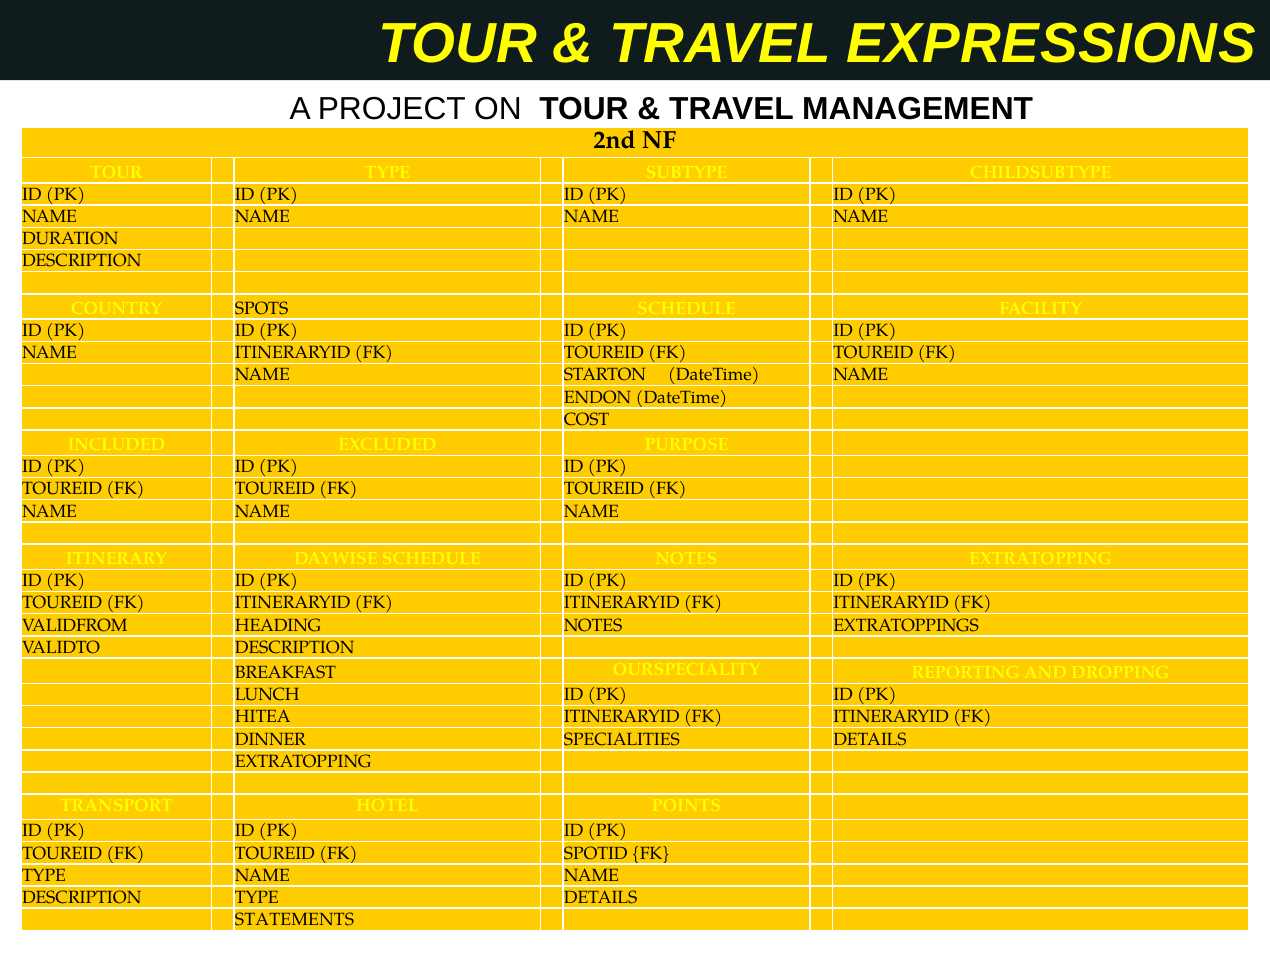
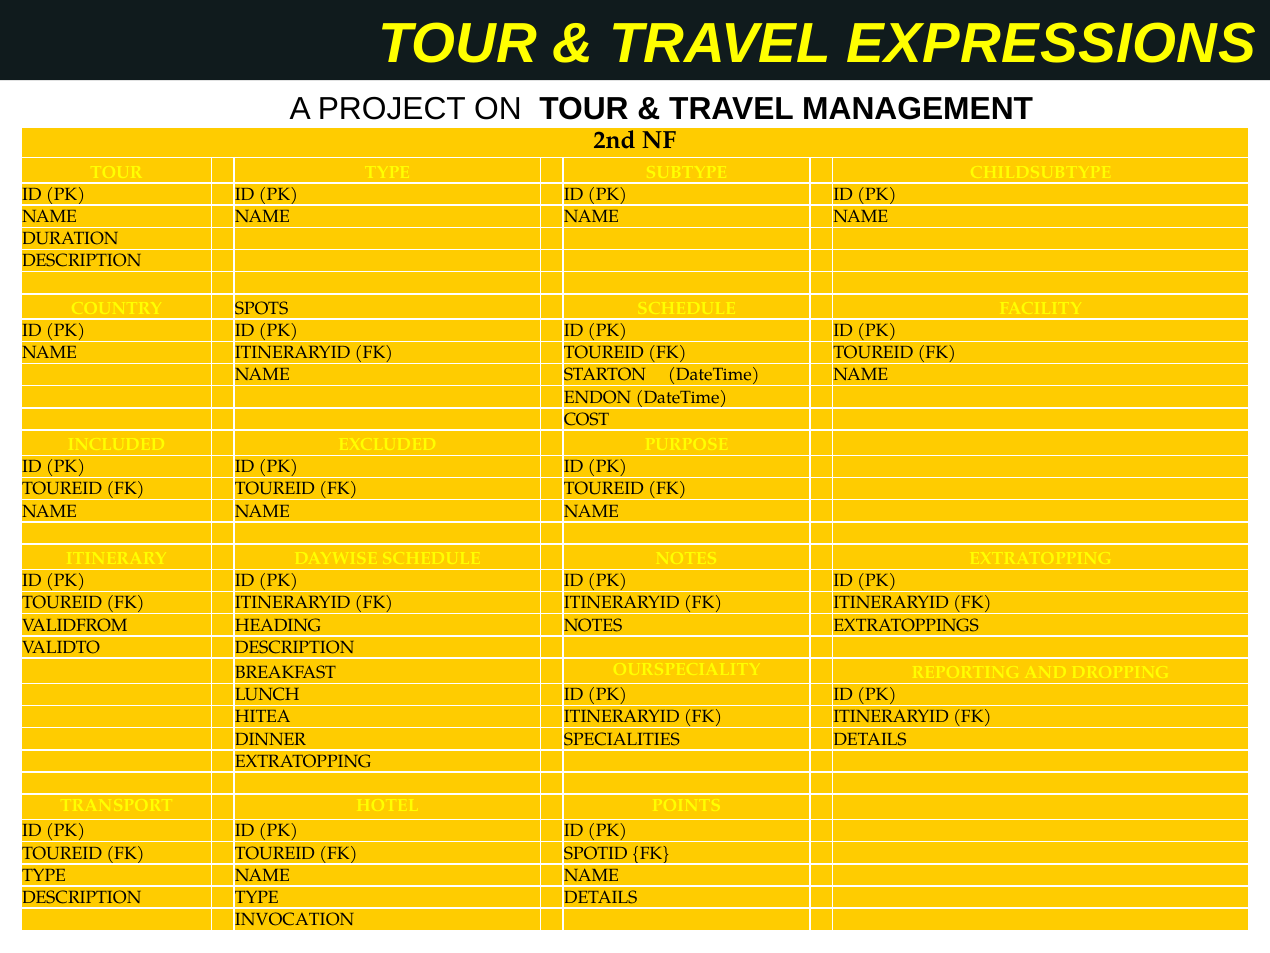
STATEMENTS: STATEMENTS -> INVOCATION
